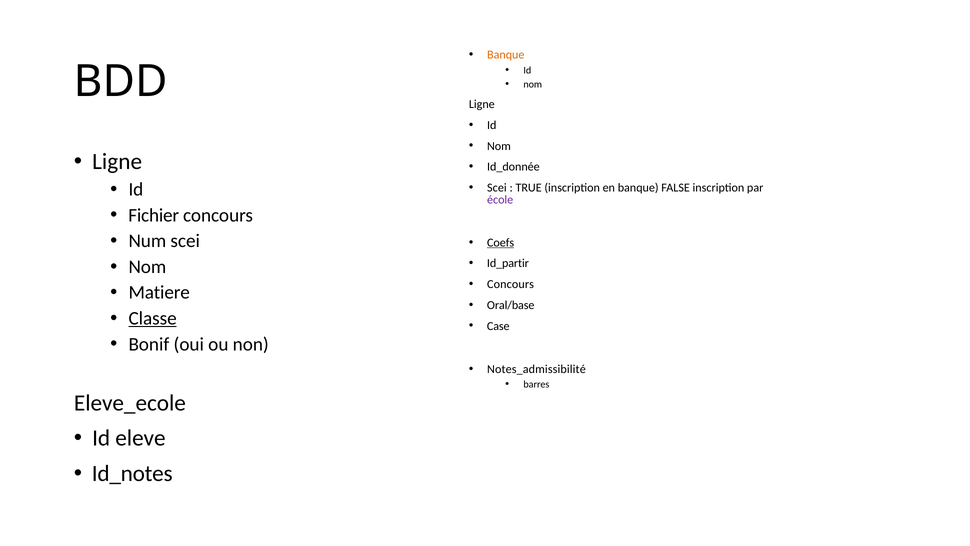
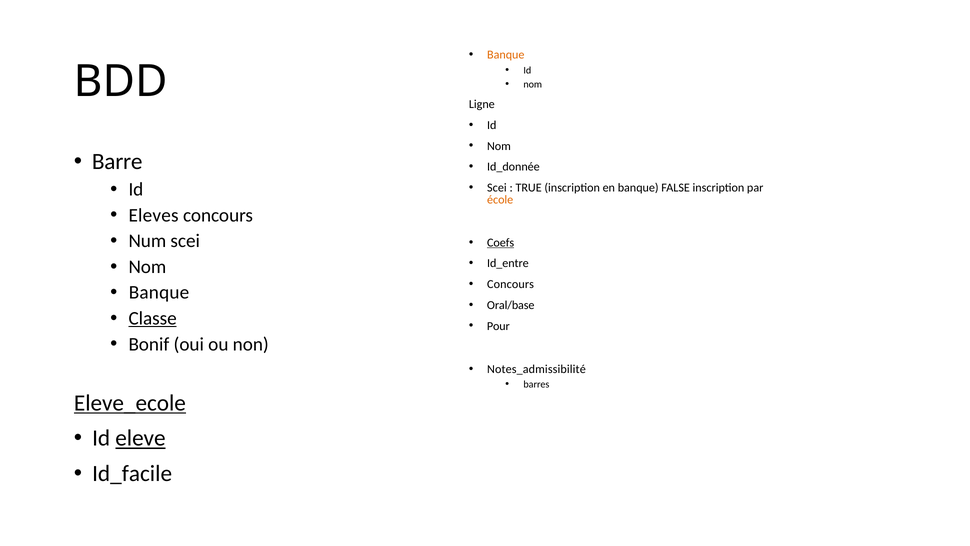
Ligne at (117, 161): Ligne -> Barre
école colour: purple -> orange
Fichier: Fichier -> Eleves
Id_partir: Id_partir -> Id_entre
Matiere at (159, 292): Matiere -> Banque
Case: Case -> Pour
Eleve_ecole underline: none -> present
eleve underline: none -> present
Id_notes: Id_notes -> Id_facile
